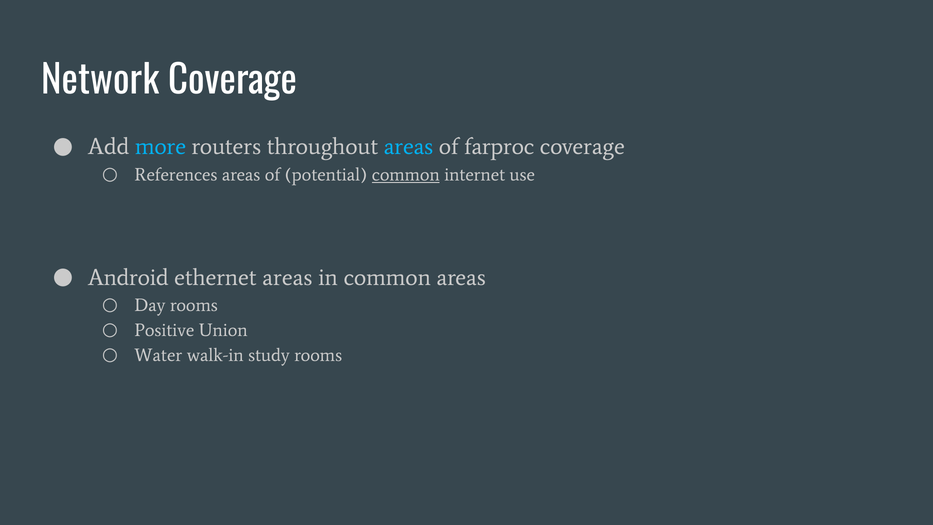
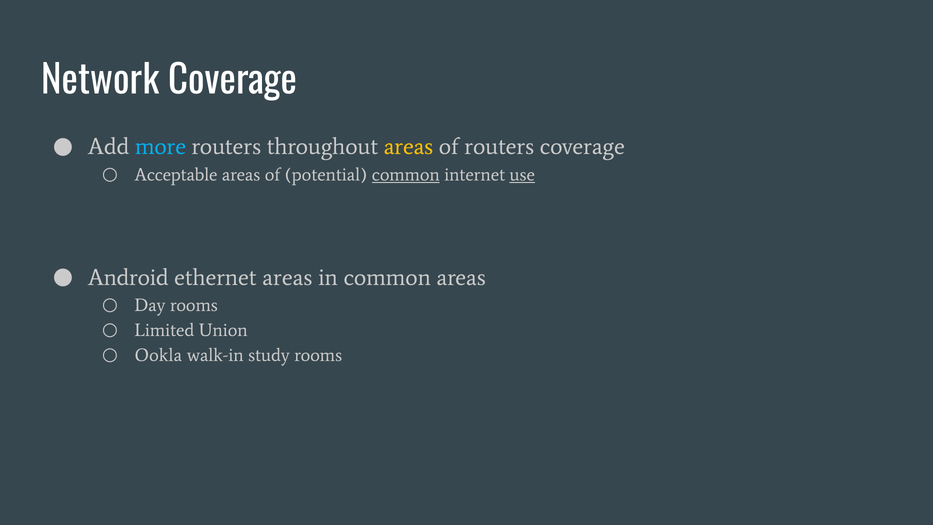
areas at (408, 147) colour: light blue -> yellow
of farproc: farproc -> routers
References: References -> Acceptable
use underline: none -> present
Positive: Positive -> Limited
Water: Water -> Ookla
